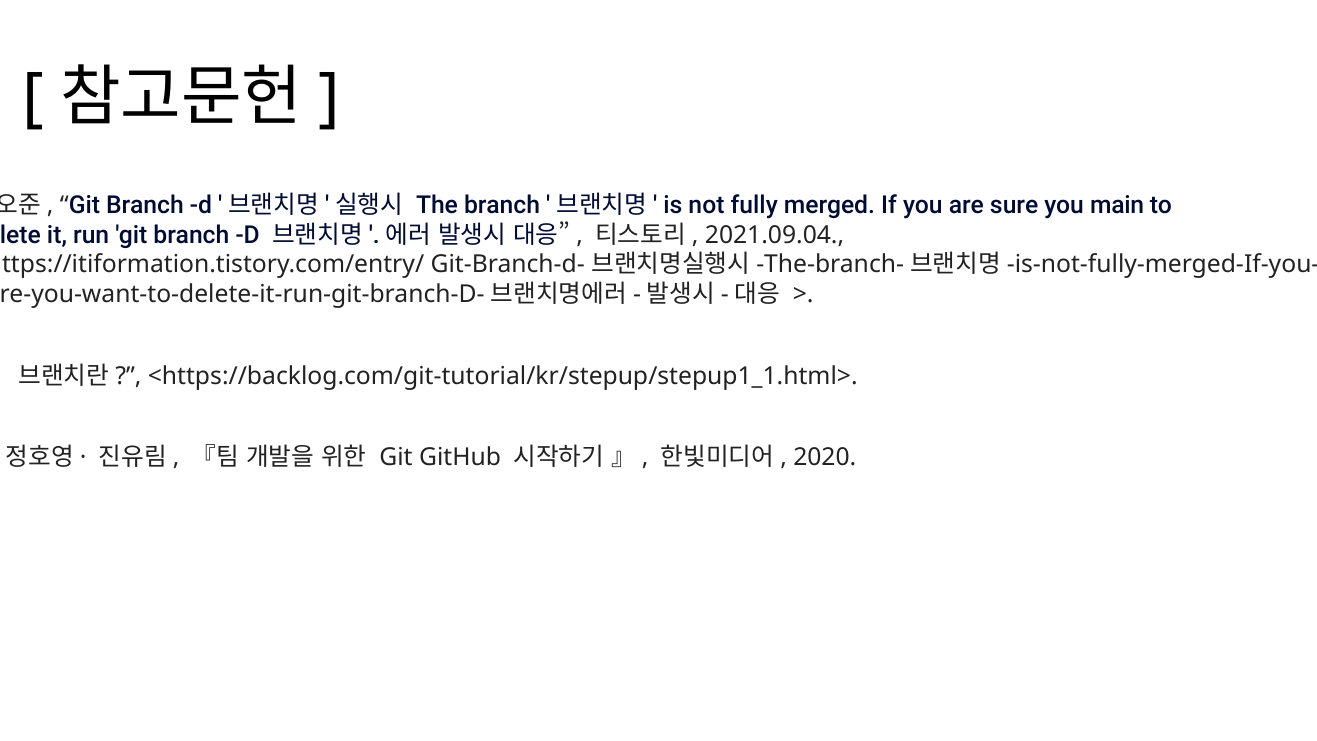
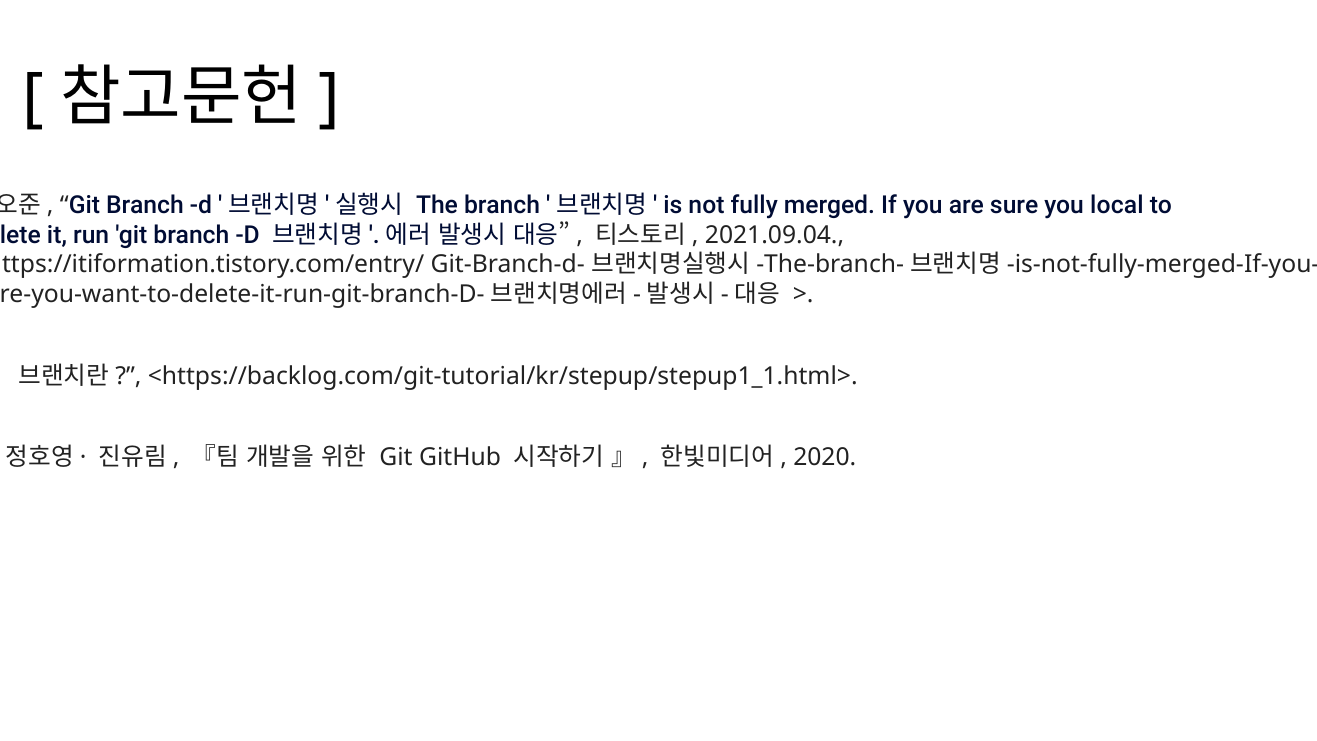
main: main -> local
